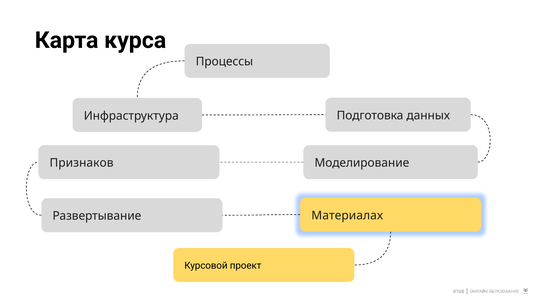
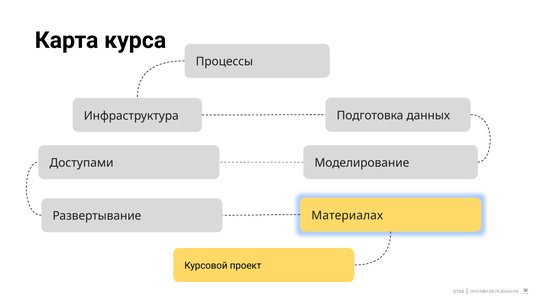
Признаков: Признаков -> Доступами
